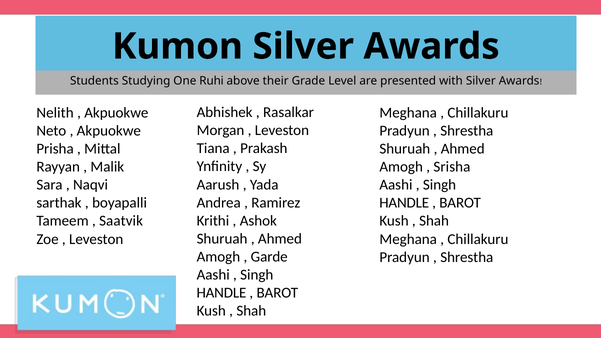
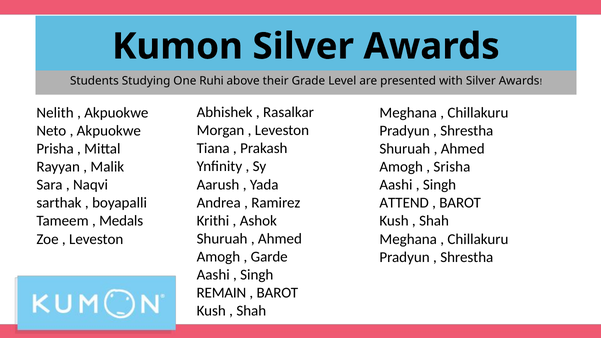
HANDLE at (404, 203): HANDLE -> ATTEND
Saatvik: Saatvik -> Medals
HANDLE at (221, 293): HANDLE -> REMAIN
